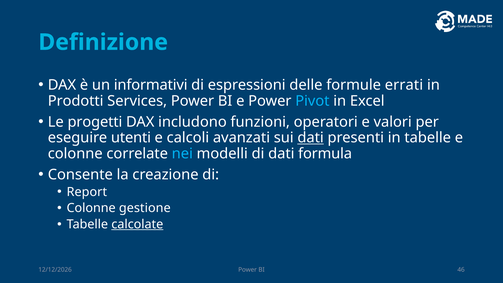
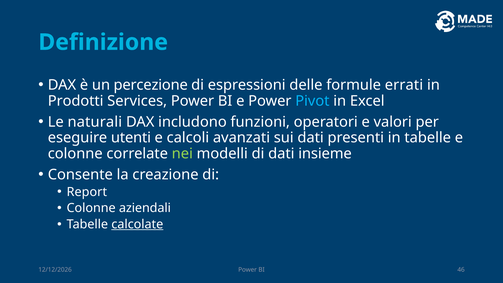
informativi: informativi -> percezione
progetti: progetti -> naturali
dati at (311, 138) underline: present -> none
nei colour: light blue -> light green
formula: formula -> insieme
gestione: gestione -> aziendali
